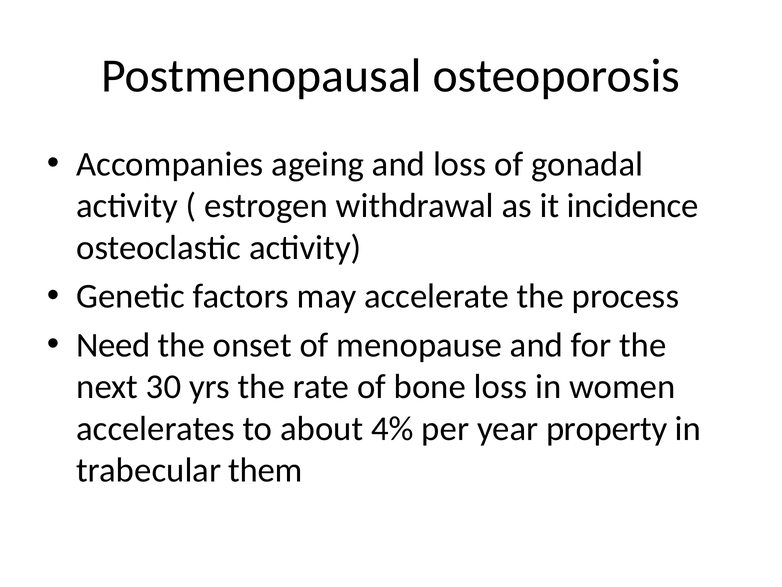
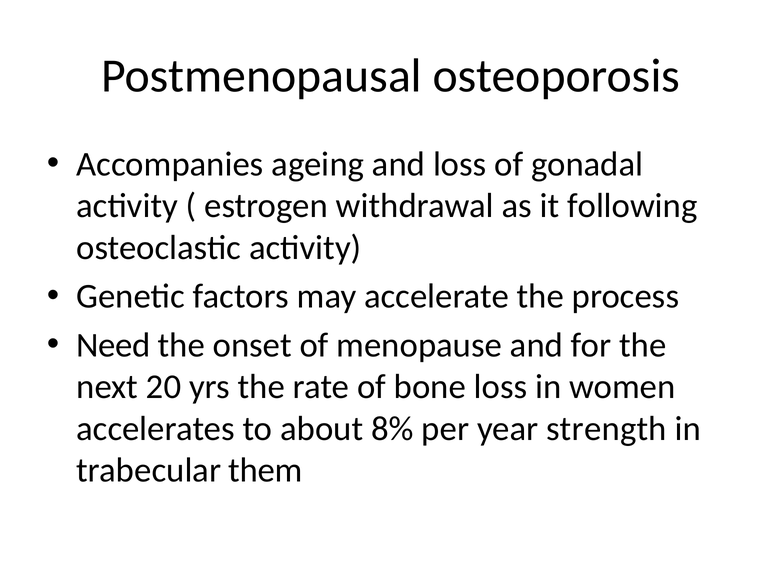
incidence: incidence -> following
30: 30 -> 20
4%: 4% -> 8%
property: property -> strength
